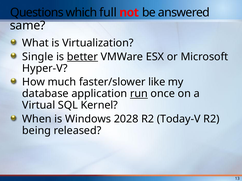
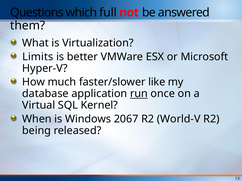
same: same -> them
Single: Single -> Limits
better underline: present -> none
2028: 2028 -> 2067
Today-V: Today-V -> World-V
